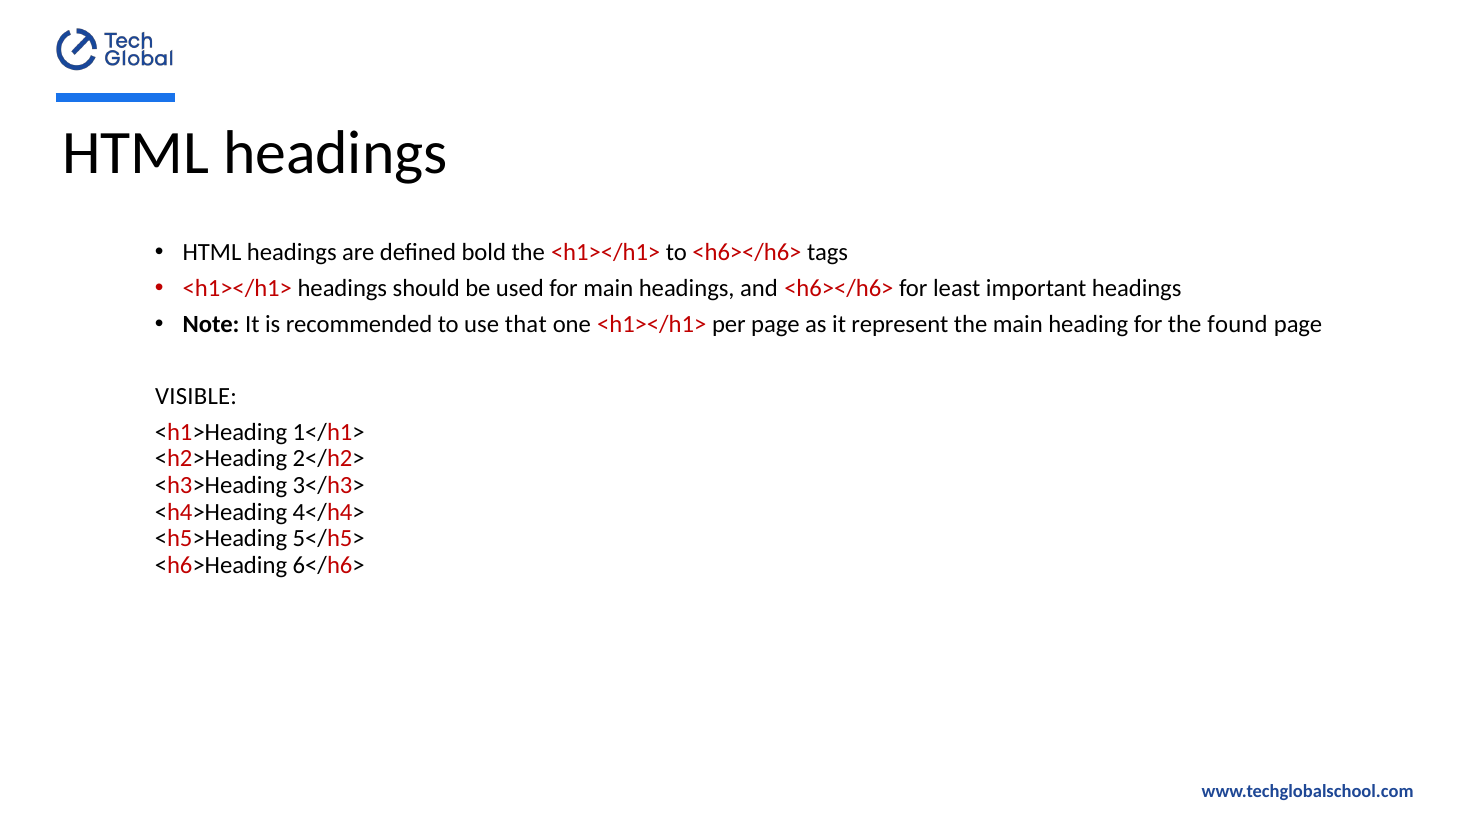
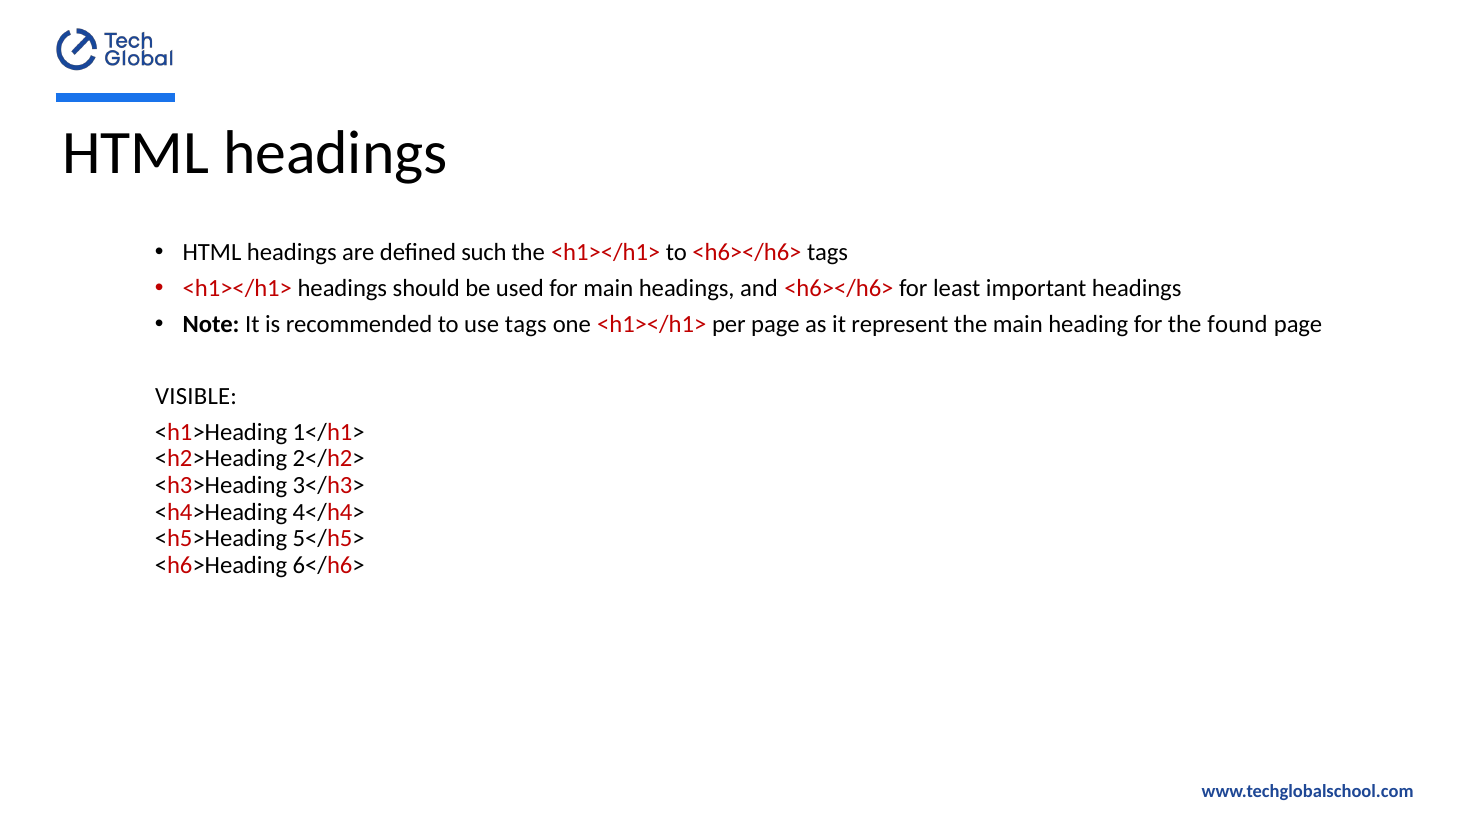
bold: bold -> such
use that: that -> tags
